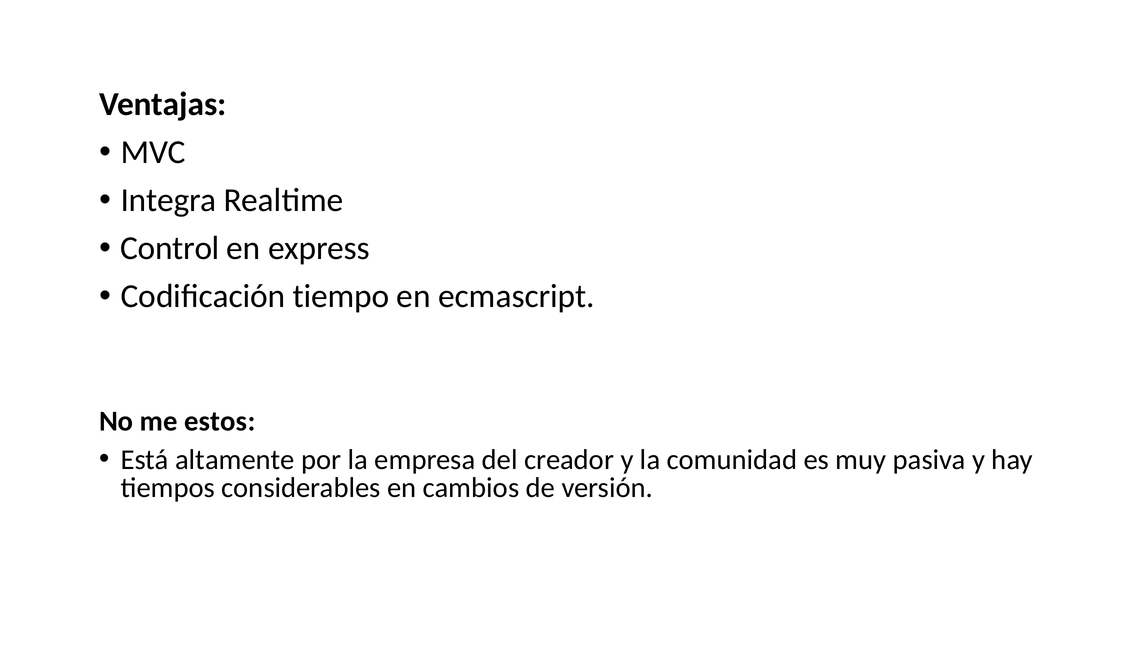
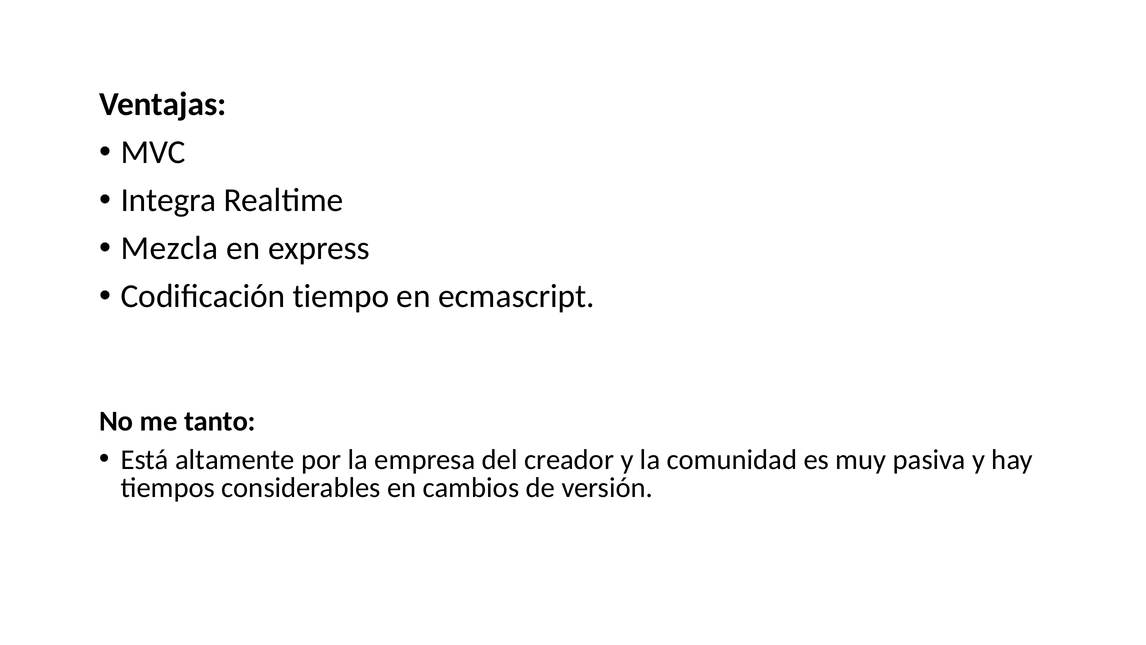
Control: Control -> Mezcla
estos: estos -> tanto
